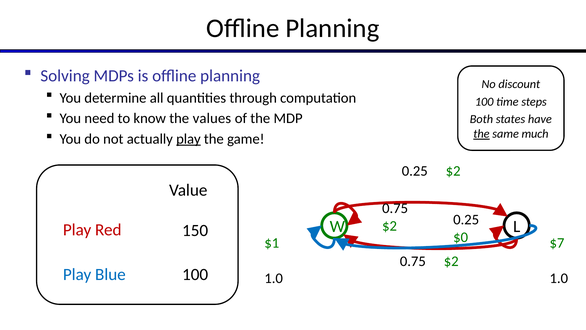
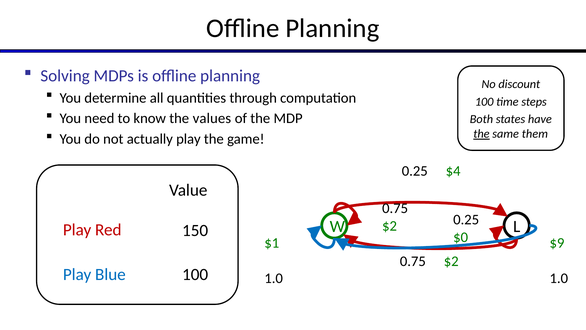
much: much -> them
play at (188, 139) underline: present -> none
0.25 $2: $2 -> $4
$7: $7 -> $9
